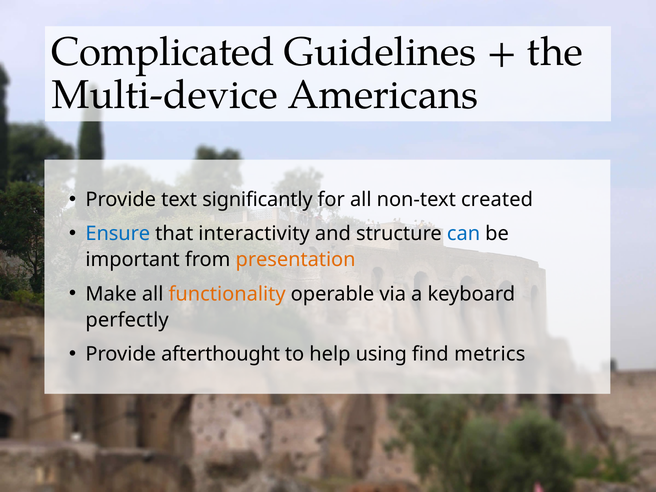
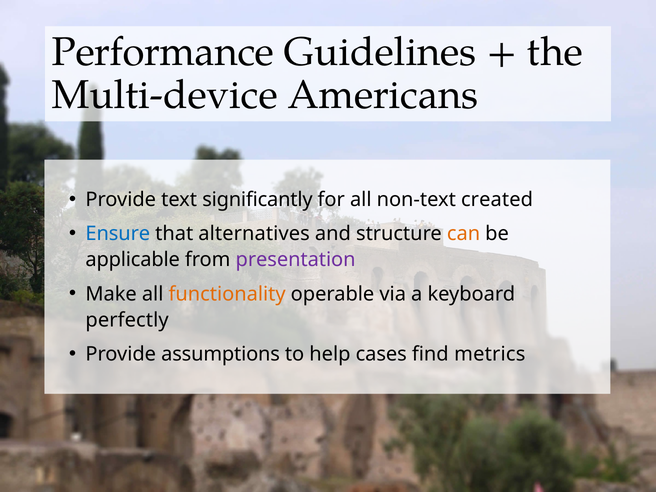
Complicated: Complicated -> Performance
interactivity: interactivity -> alternatives
can colour: blue -> orange
important: important -> applicable
presentation colour: orange -> purple
afterthought: afterthought -> assumptions
using: using -> cases
